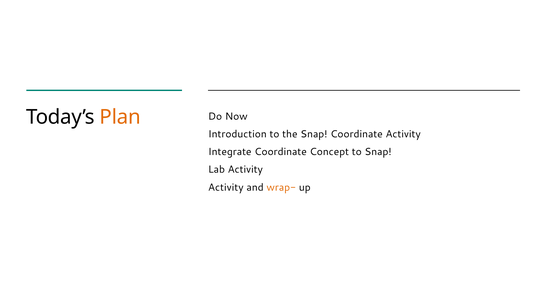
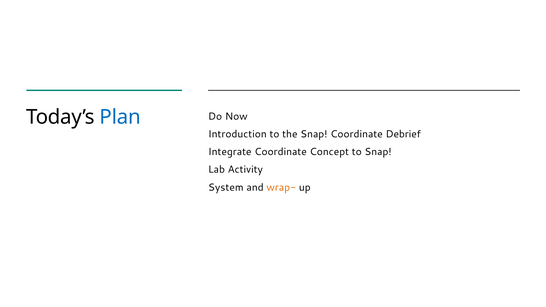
Plan colour: orange -> blue
Coordinate Activity: Activity -> Debrief
Activity at (226, 187): Activity -> System
